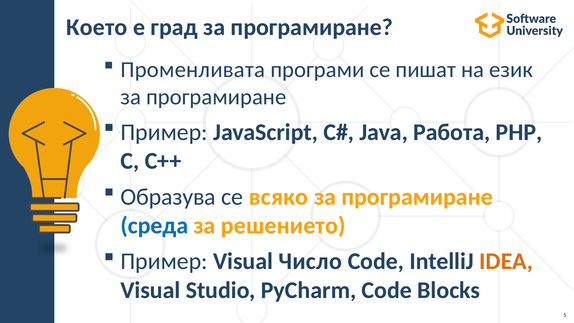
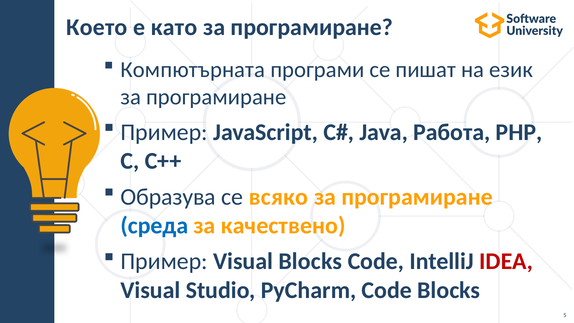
град: град -> като
Променливата: Променливата -> Компютърната
решението: решението -> качествено
Visual Число: Число -> Blocks
IDEA colour: orange -> red
